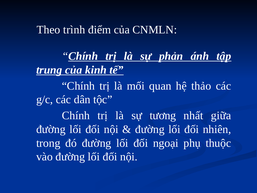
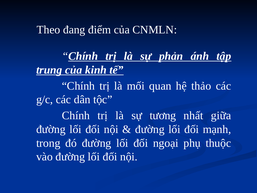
trình: trình -> đang
nhiên: nhiên -> mạnh
